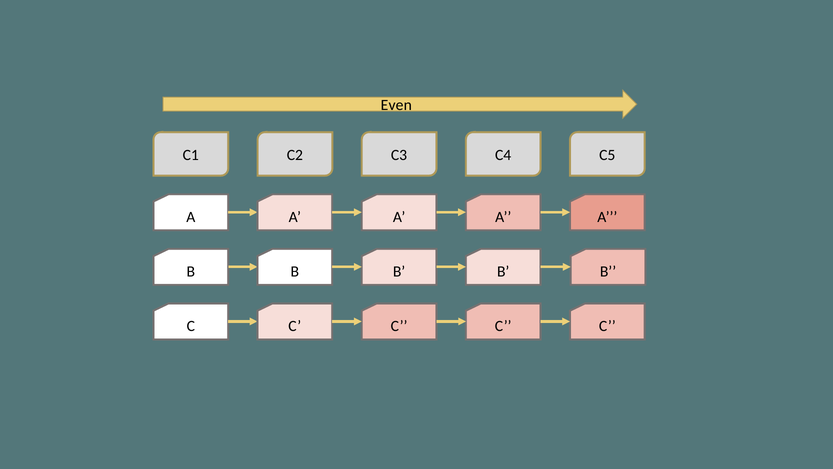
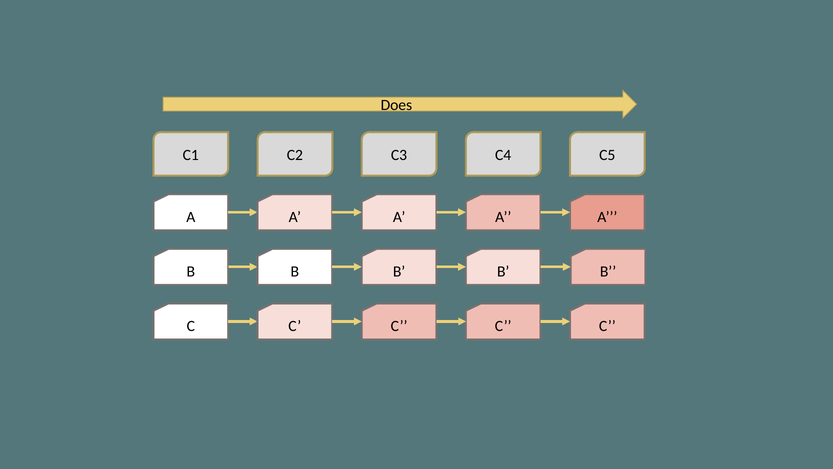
Even: Even -> Does
